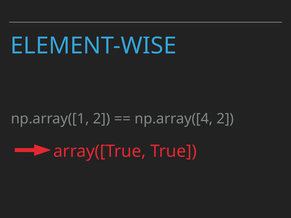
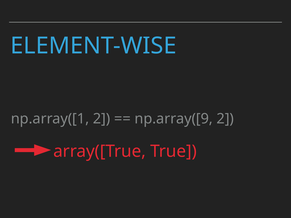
np.array([4: np.array([4 -> np.array([9
